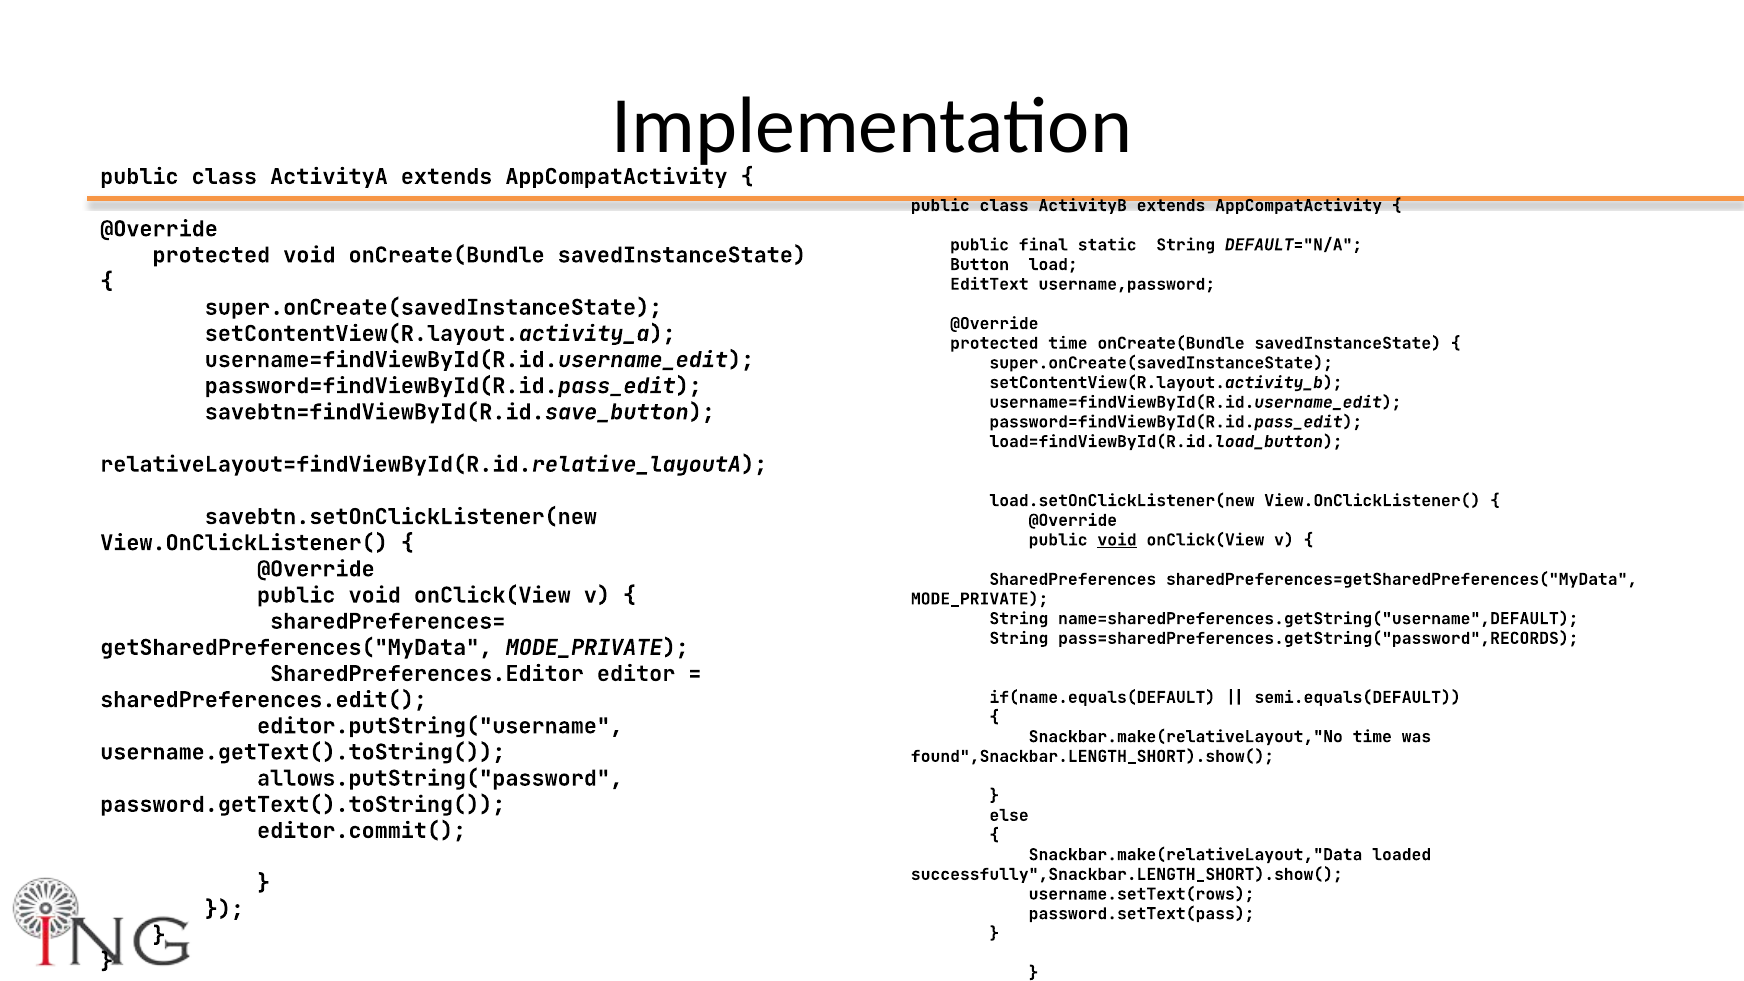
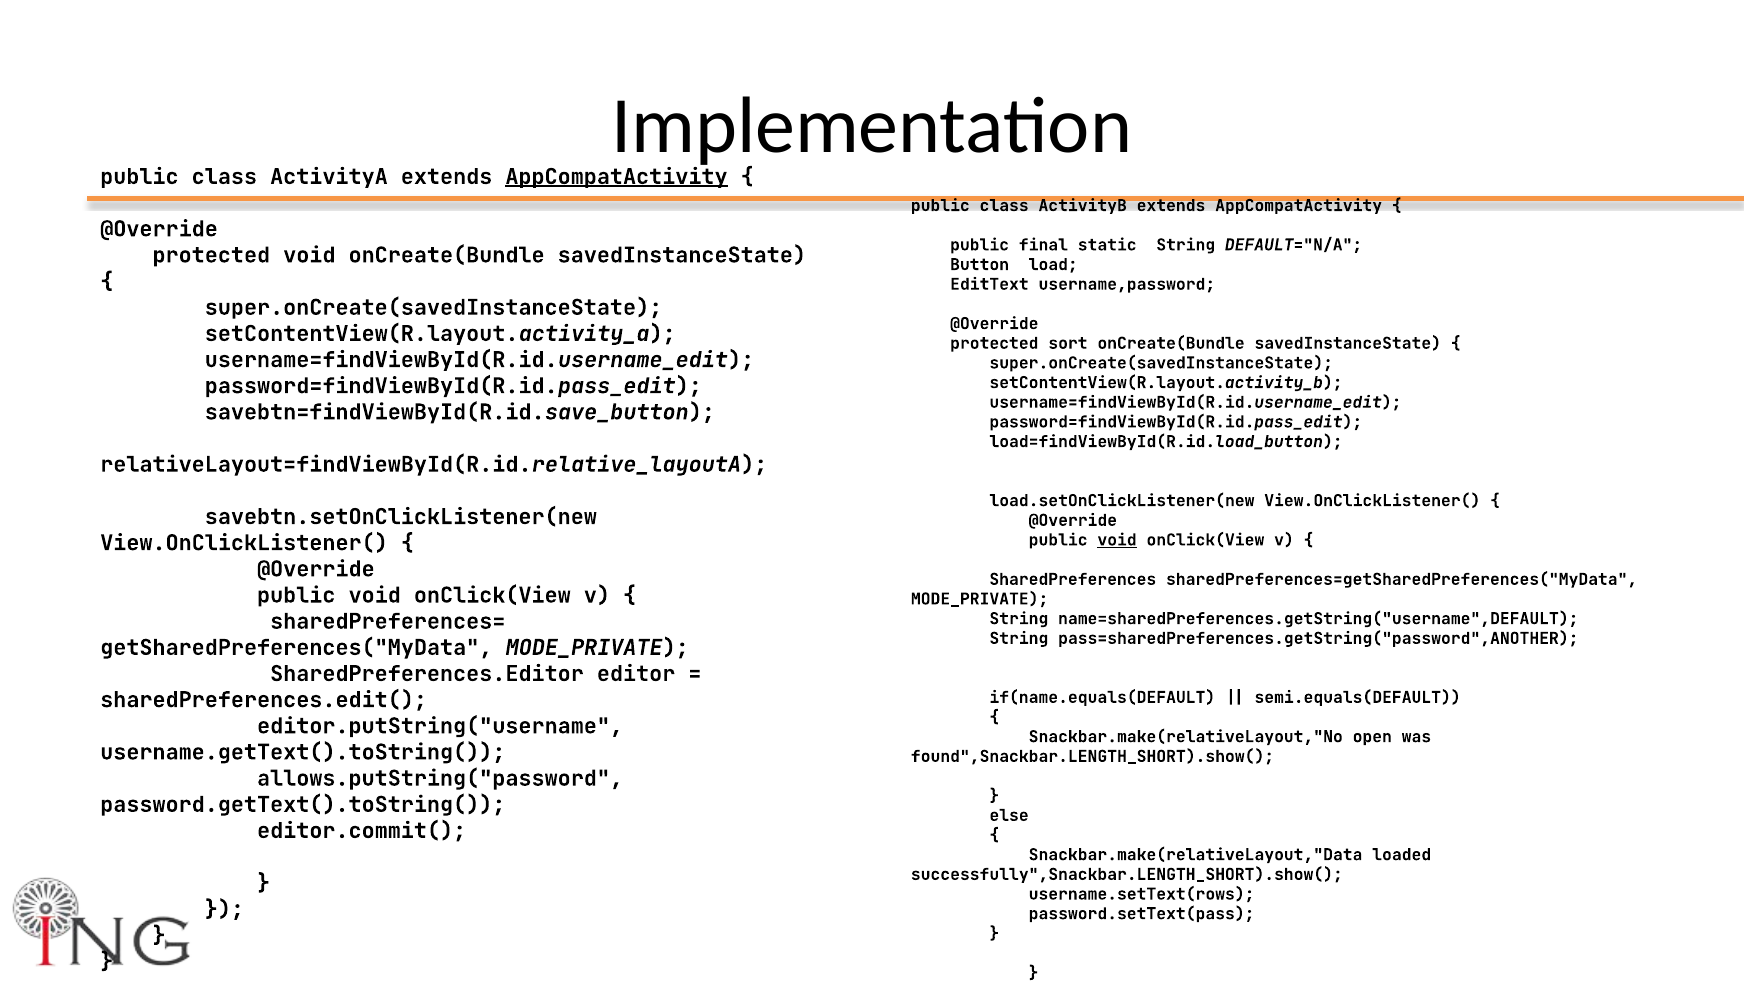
AppCompatActivity at (616, 177) underline: none -> present
protected time: time -> sort
pass=sharedPreferences.getString("password",RECORDS: pass=sharedPreferences.getString("password",RECORDS -> pass=sharedPreferences.getString("password",ANOTHER
Snackbar.make(relativeLayout,"No time: time -> open
